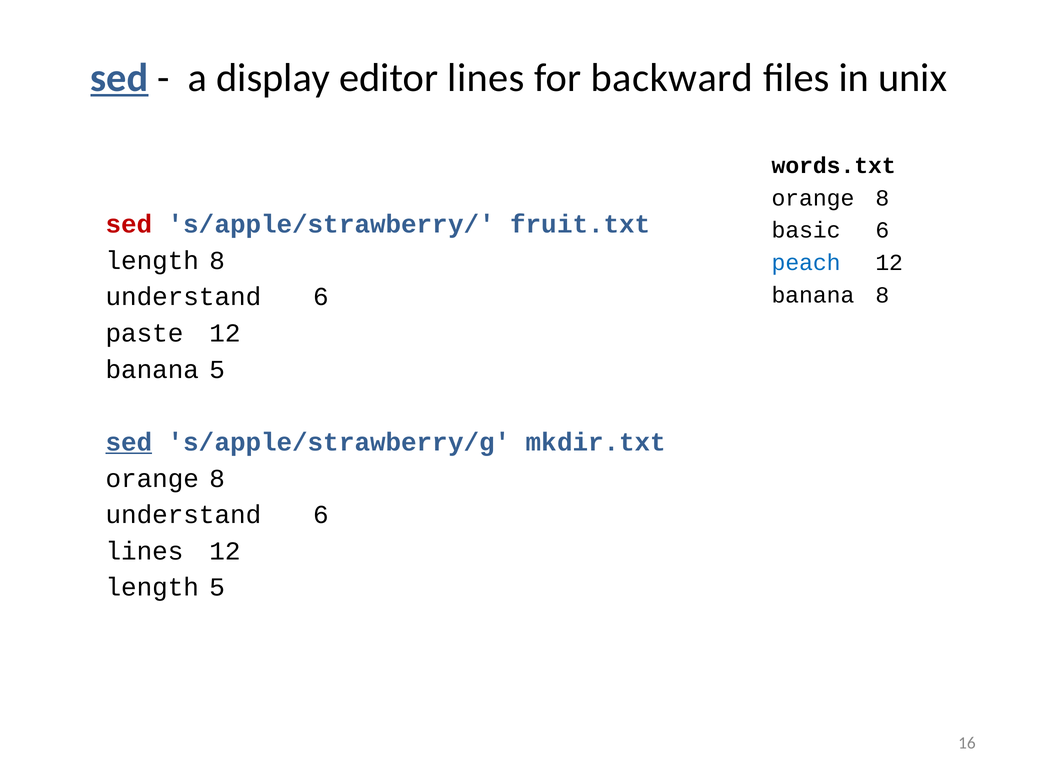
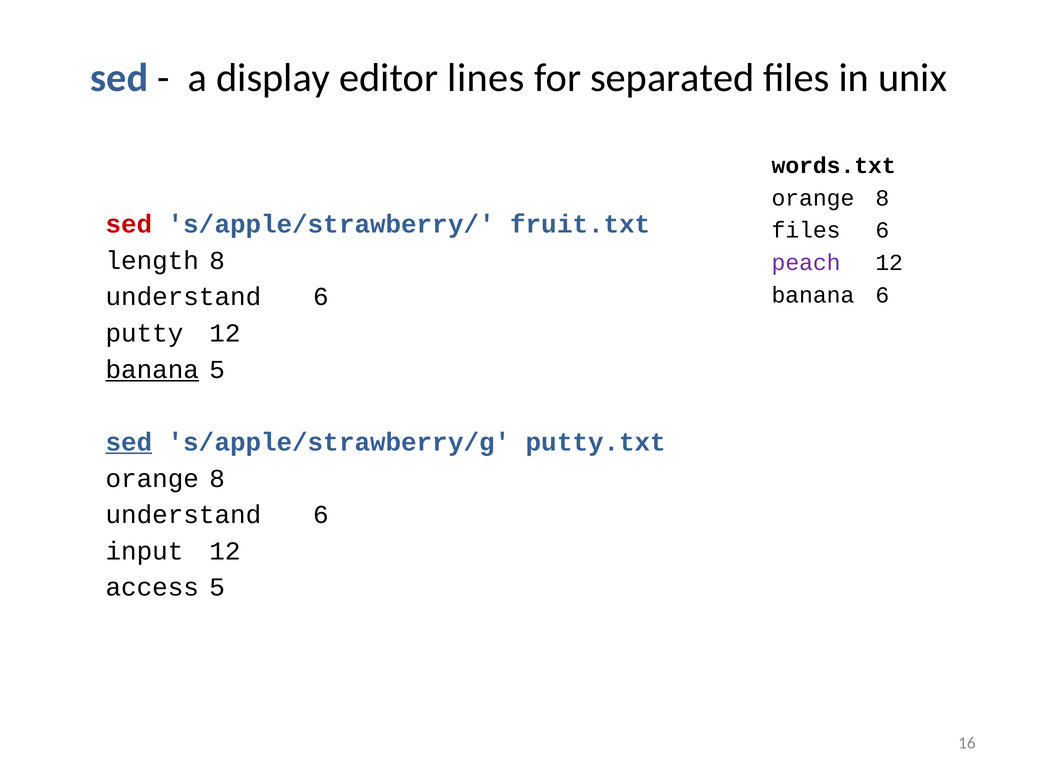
sed at (119, 78) underline: present -> none
backward: backward -> separated
basic at (806, 231): basic -> files
peach colour: blue -> purple
banana 8: 8 -> 6
paste: paste -> putty
banana at (152, 370) underline: none -> present
mkdir.txt: mkdir.txt -> putty.txt
lines at (144, 551): lines -> input
length at (152, 588): length -> access
